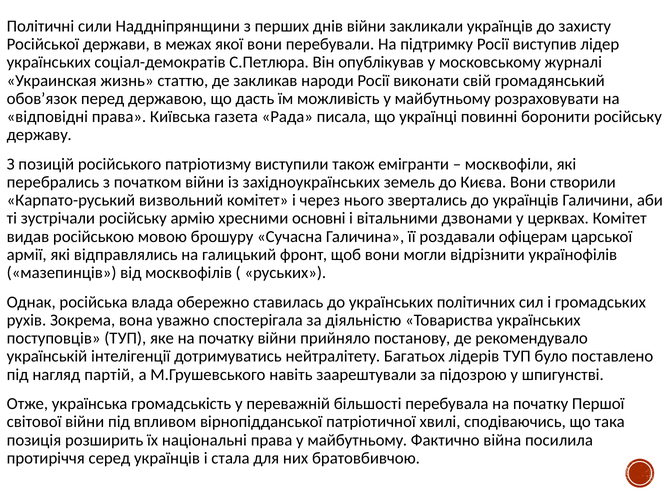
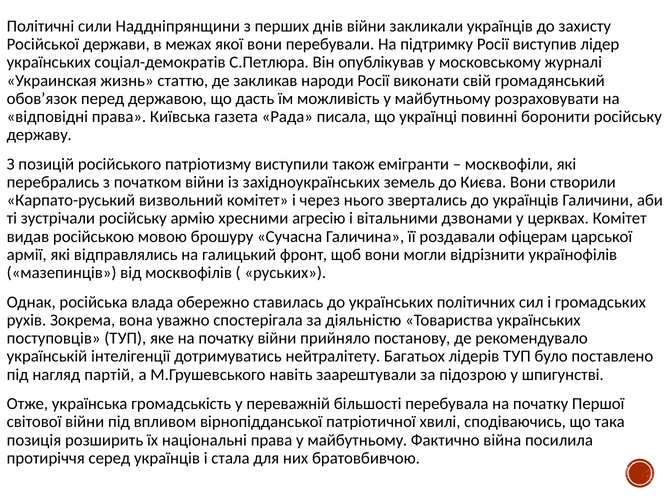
основні: основні -> агресію
